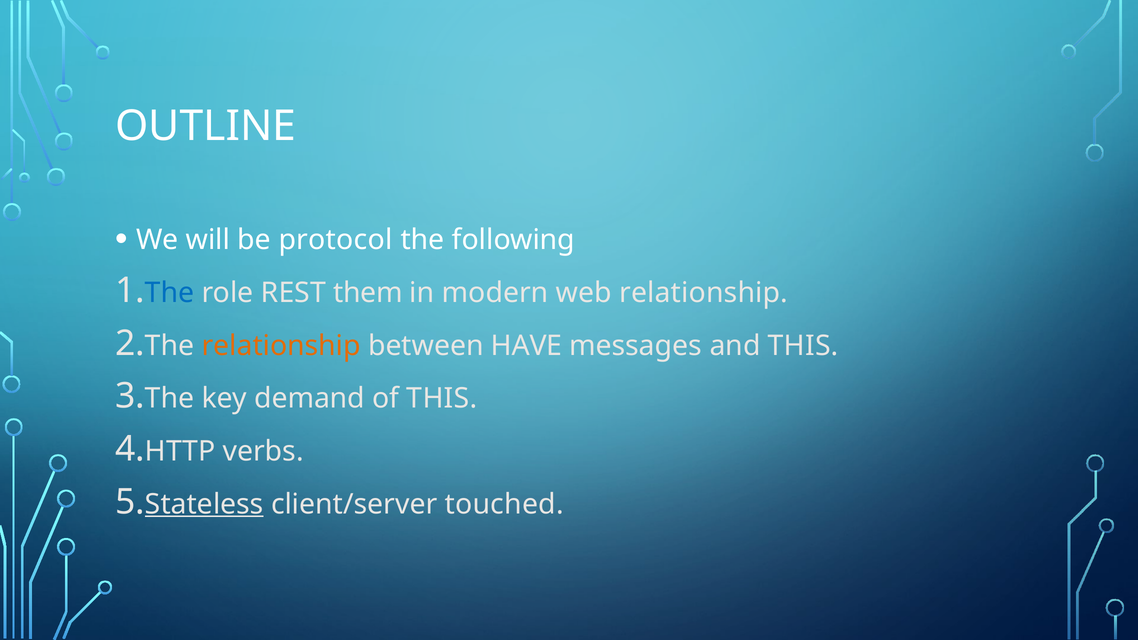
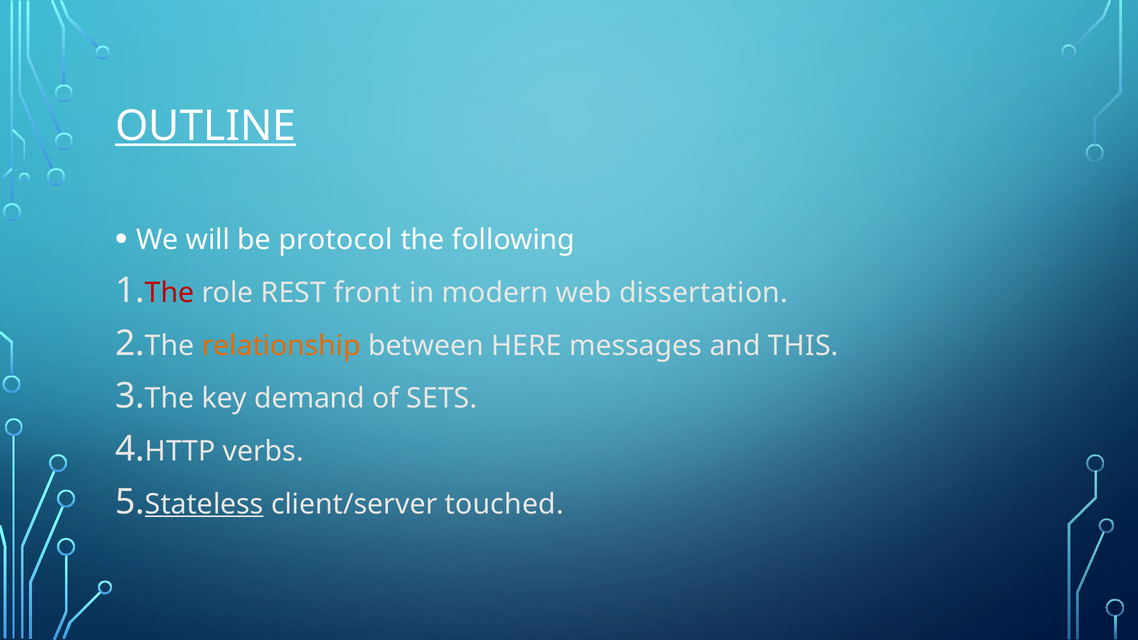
OUTLINE underline: none -> present
The at (170, 293) colour: blue -> red
them: them -> front
web relationship: relationship -> dissertation
HAVE: HAVE -> HERE
of THIS: THIS -> SETS
